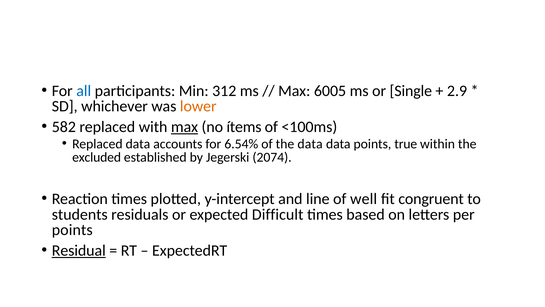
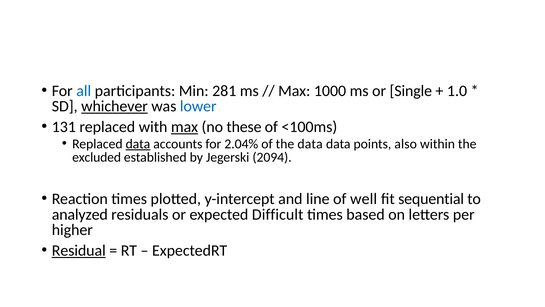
312: 312 -> 281
6005: 6005 -> 1000
2.9: 2.9 -> 1.0
whichever underline: none -> present
lower colour: orange -> blue
582: 582 -> 131
ítems: ítems -> these
data at (138, 144) underline: none -> present
6.54%: 6.54% -> 2.04%
true: true -> also
2074: 2074 -> 2094
congruent: congruent -> sequential
students: students -> analyzed
points at (72, 230): points -> higher
